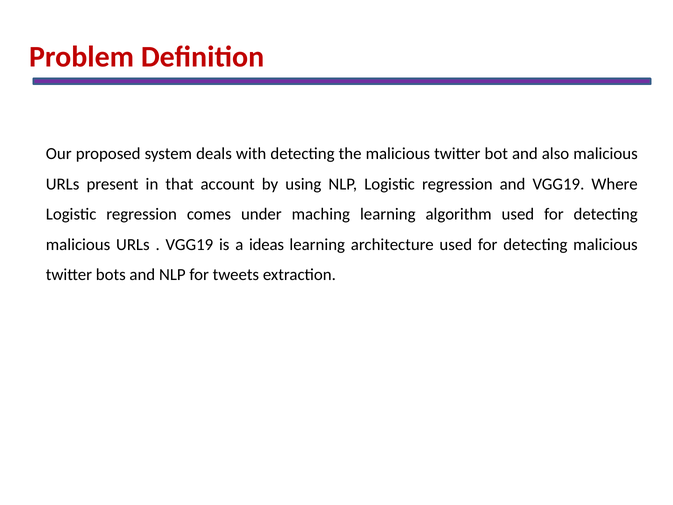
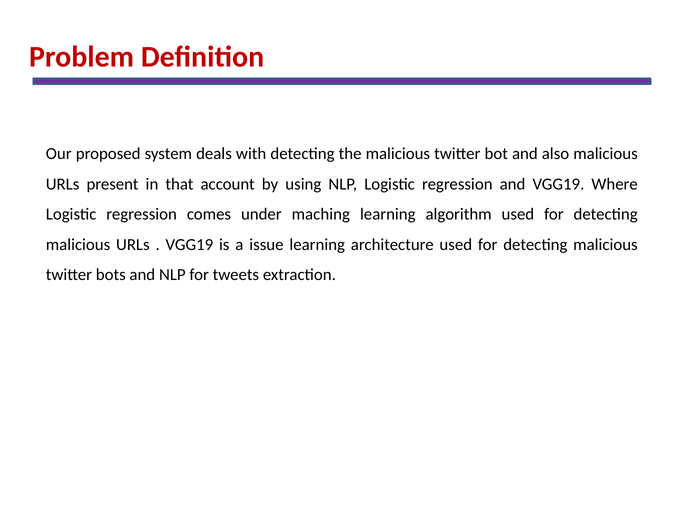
ideas: ideas -> issue
